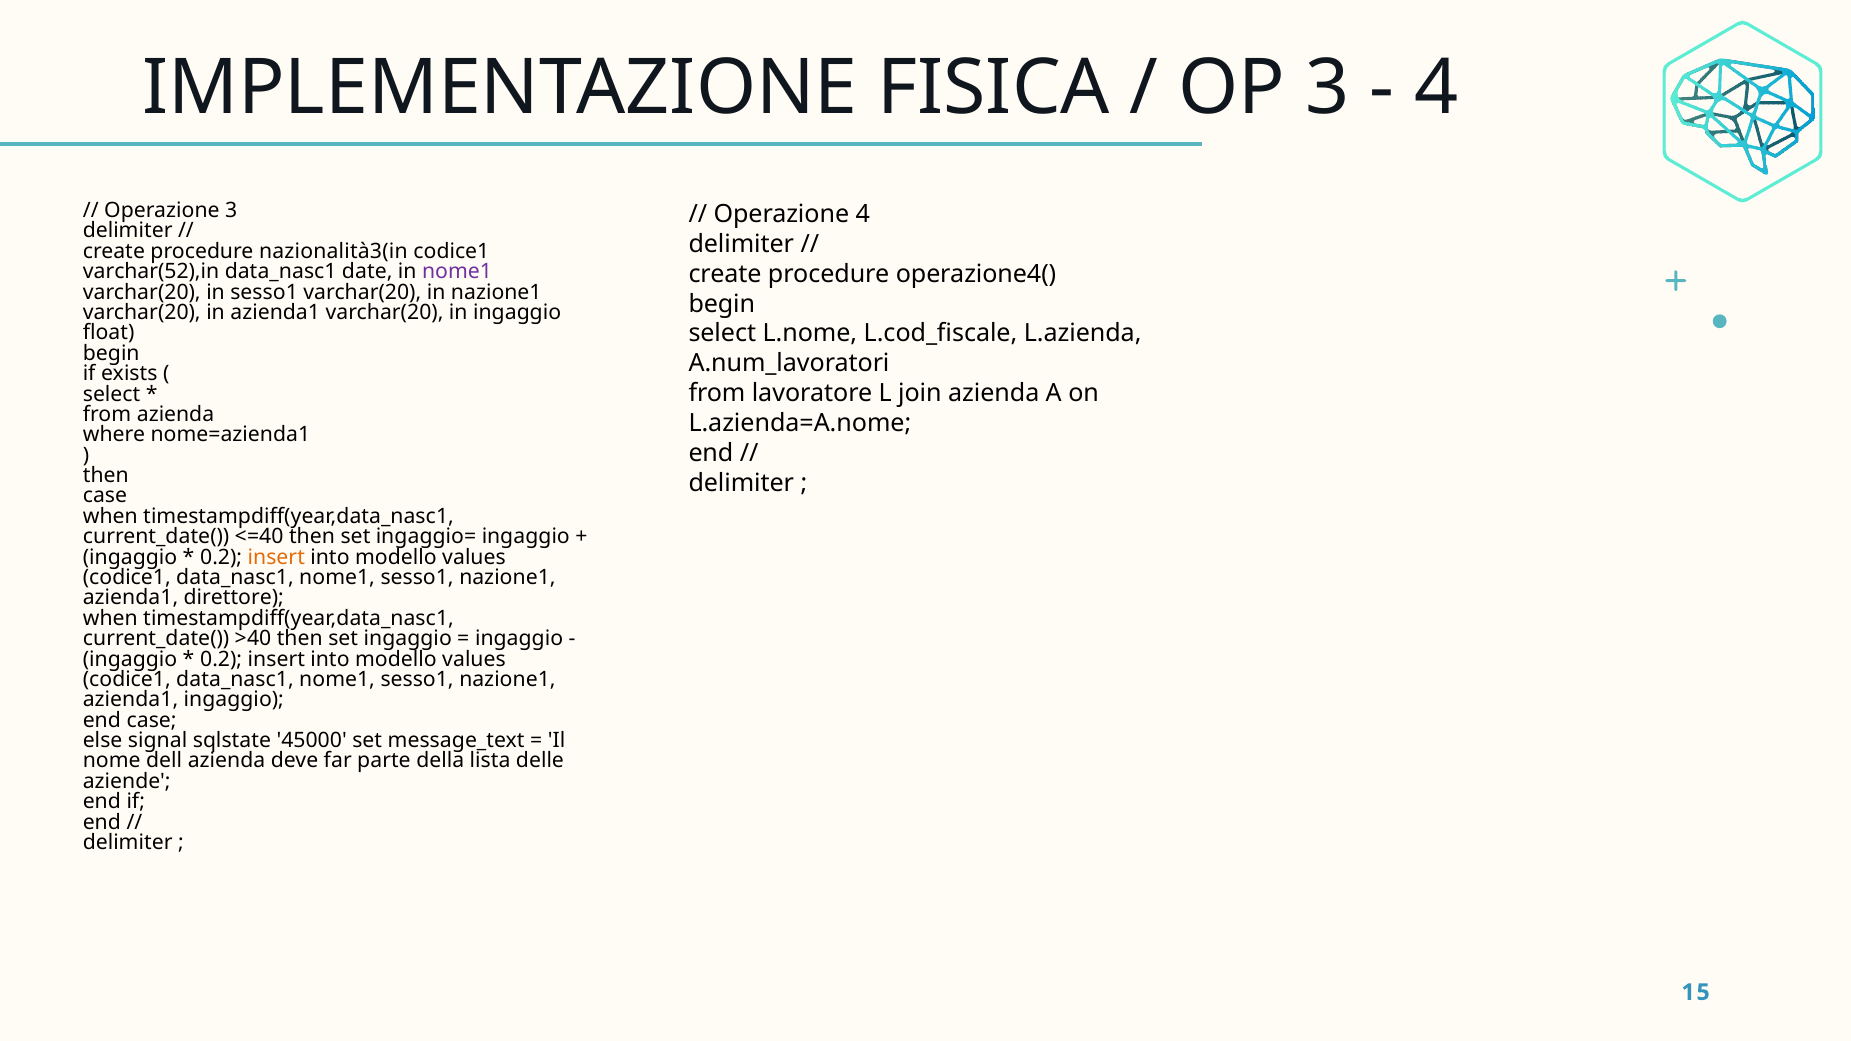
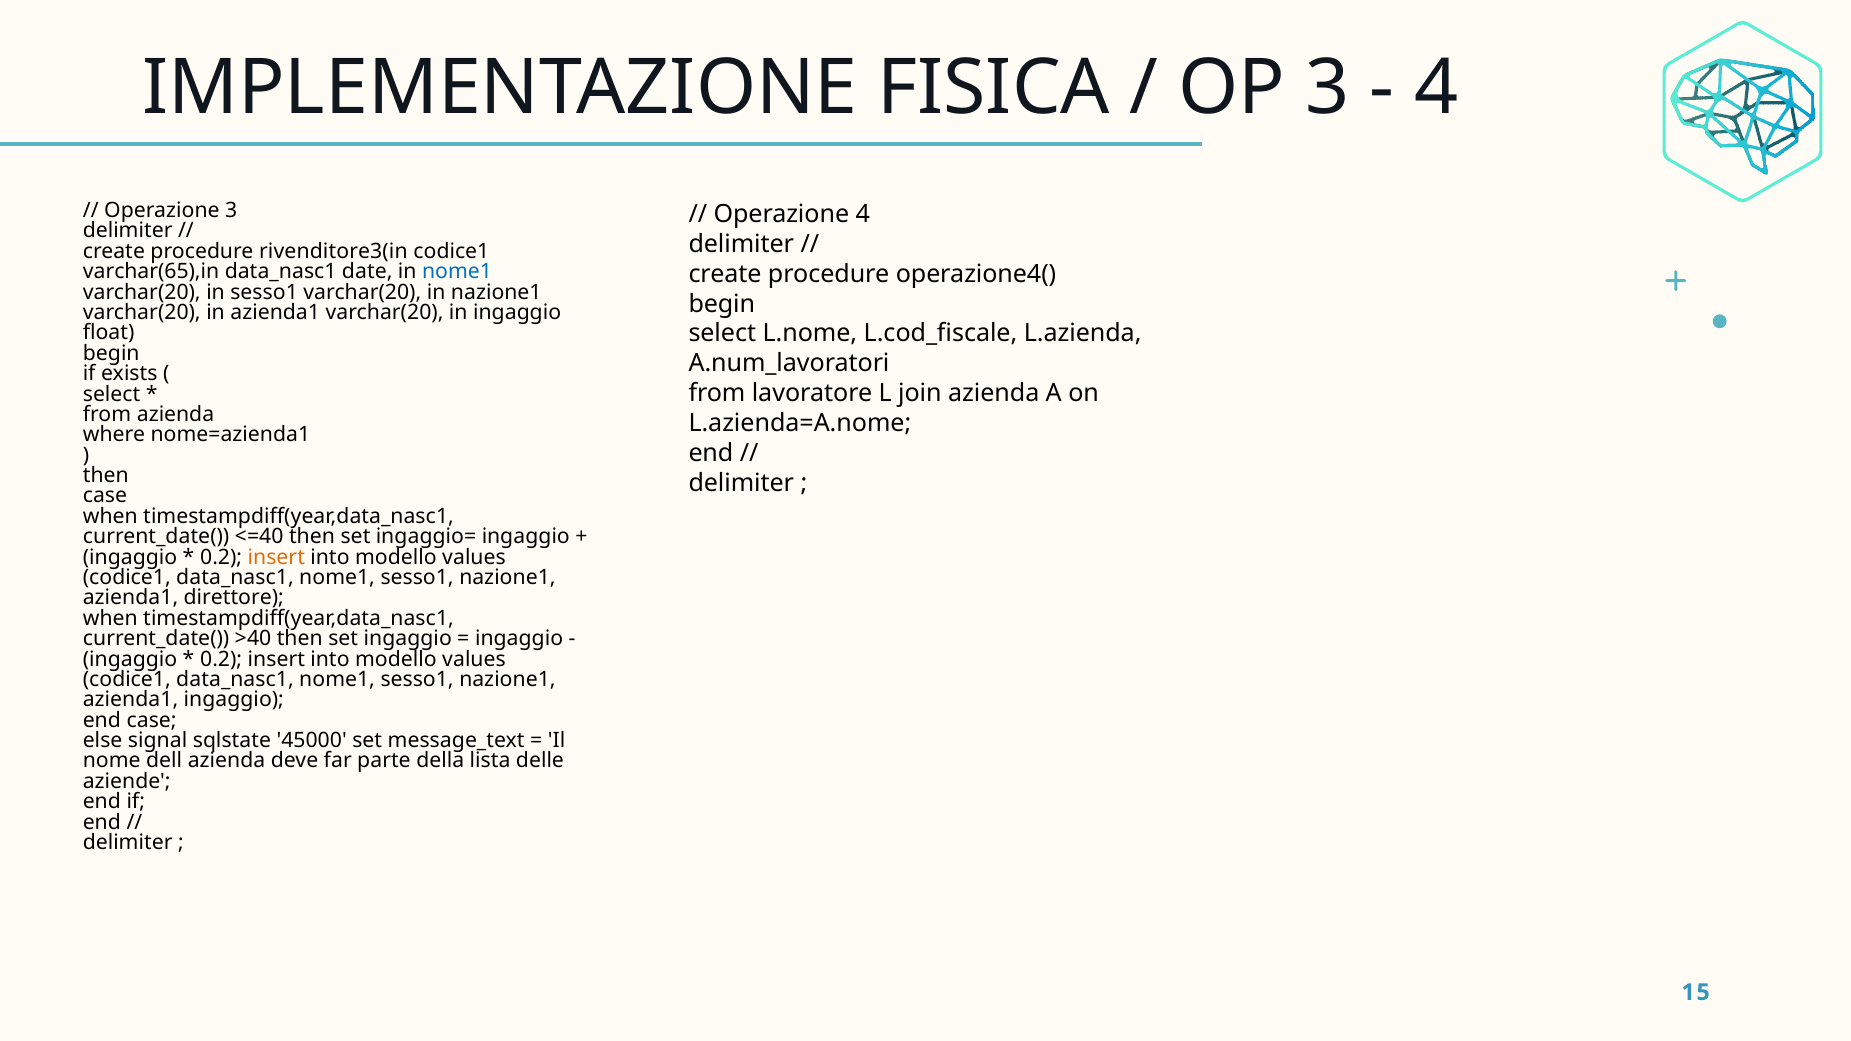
nazionalità3(in: nazionalità3(in -> rivenditore3(in
varchar(52),in: varchar(52),in -> varchar(65),in
nome1 at (457, 272) colour: purple -> blue
